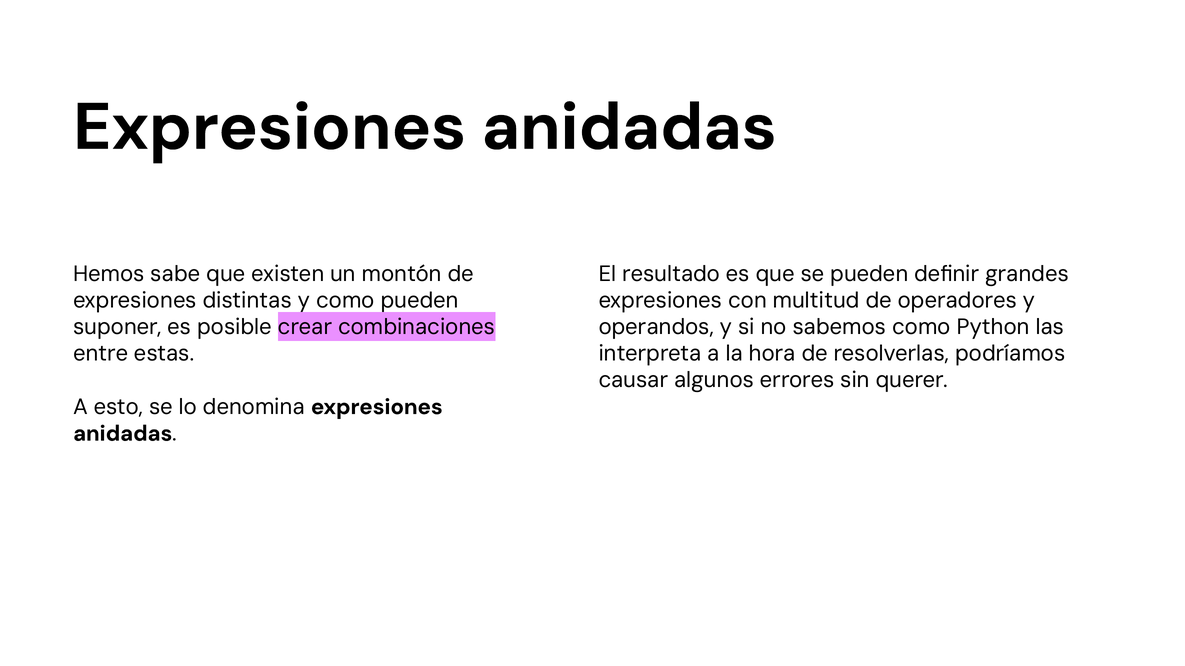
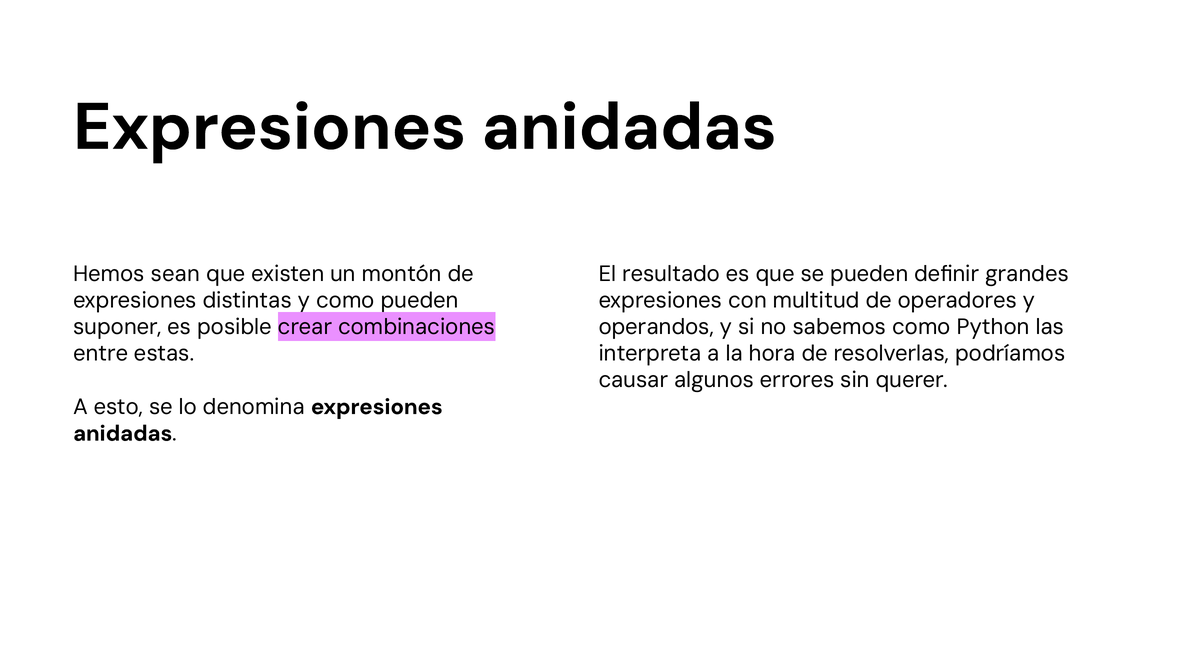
sabe: sabe -> sean
